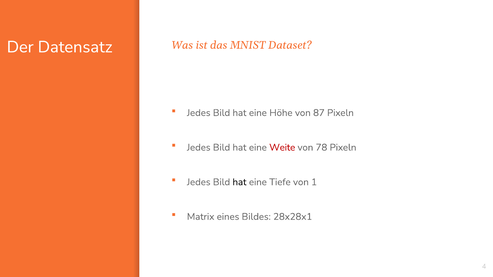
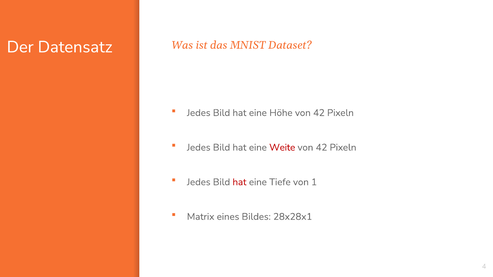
Höhe von 87: 87 -> 42
78 at (321, 148): 78 -> 42
hat at (239, 182) colour: black -> red
